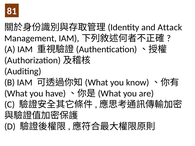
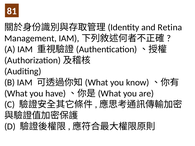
Attack: Attack -> Retina
